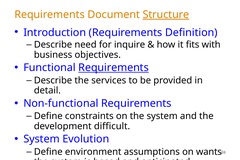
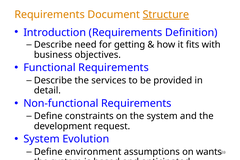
inquire: inquire -> getting
Requirements at (114, 68) underline: present -> none
difficult: difficult -> request
